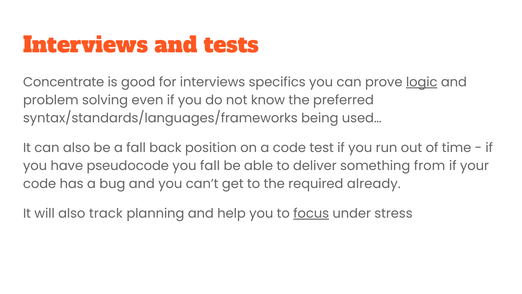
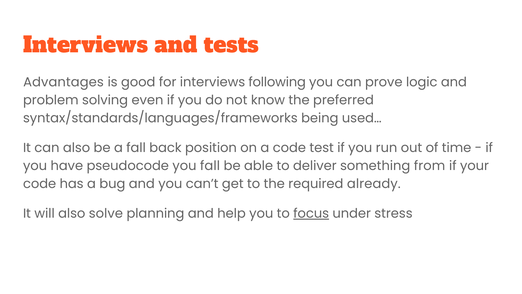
Concentrate: Concentrate -> Advantages
specifics: specifics -> following
logic underline: present -> none
track: track -> solve
